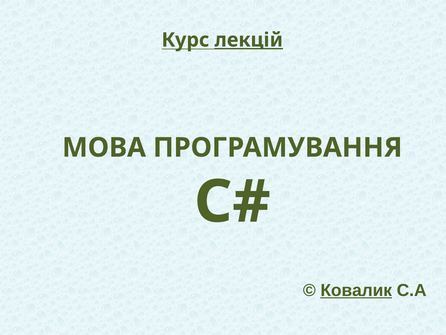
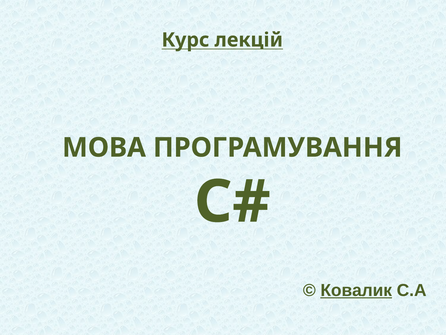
лекцій underline: present -> none
